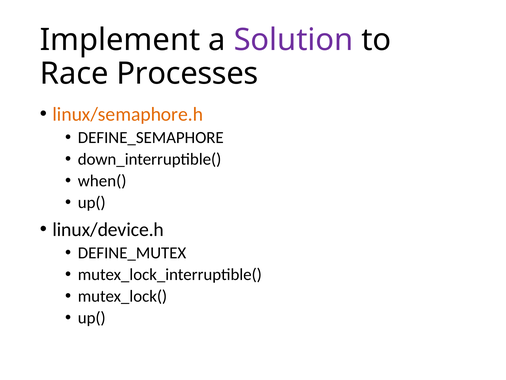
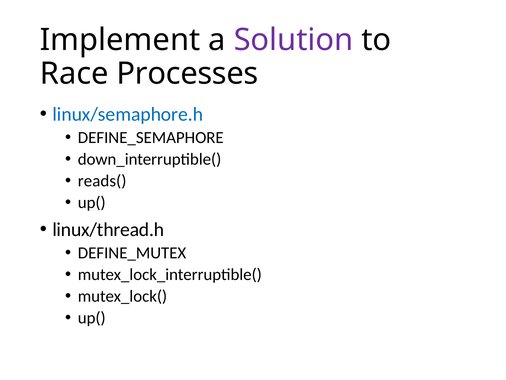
linux/semaphore.h colour: orange -> blue
when(: when( -> reads(
linux/device.h: linux/device.h -> linux/thread.h
